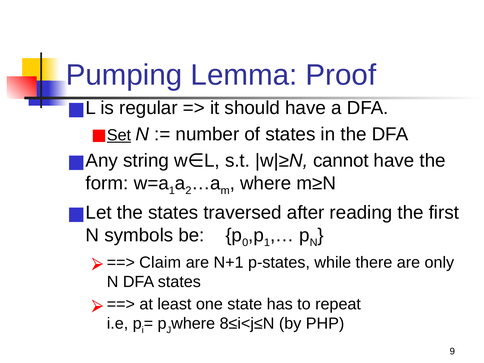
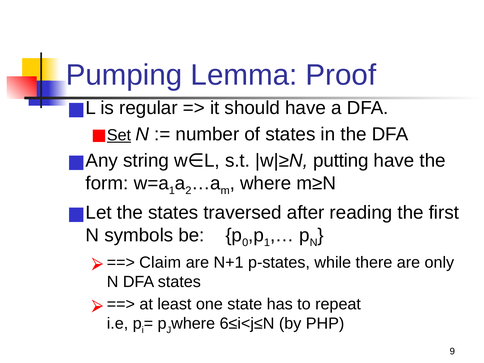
cannot: cannot -> putting
8≤i<j≤N: 8≤i<j≤N -> 6≤i<j≤N
